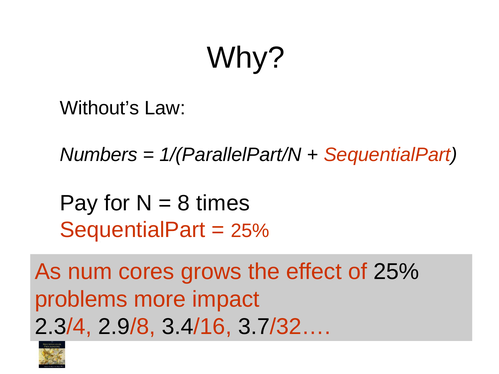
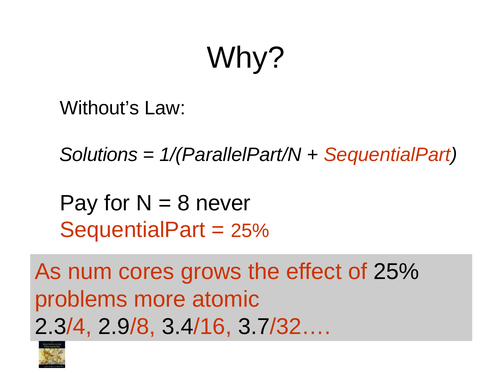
Numbers: Numbers -> Solutions
8 times: times -> never
impact: impact -> atomic
